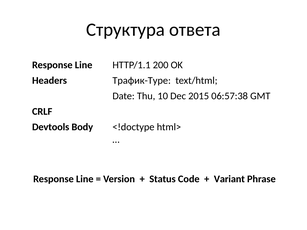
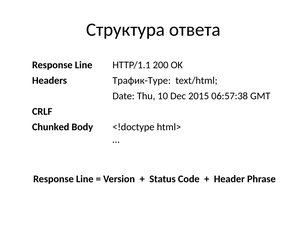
Devtools: Devtools -> Chunked
Variant: Variant -> Header
